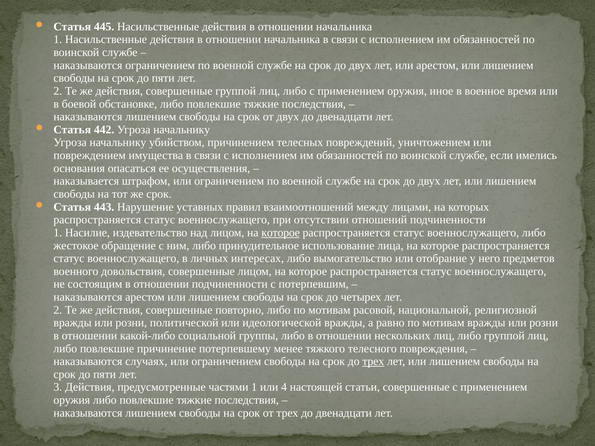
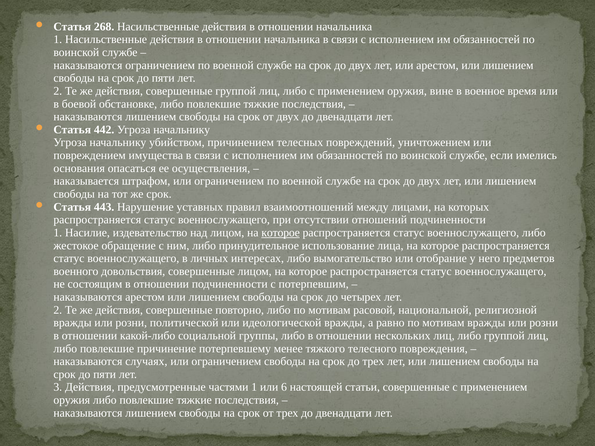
445: 445 -> 268
иное: иное -> вине
трех at (373, 362) underline: present -> none
4: 4 -> 6
